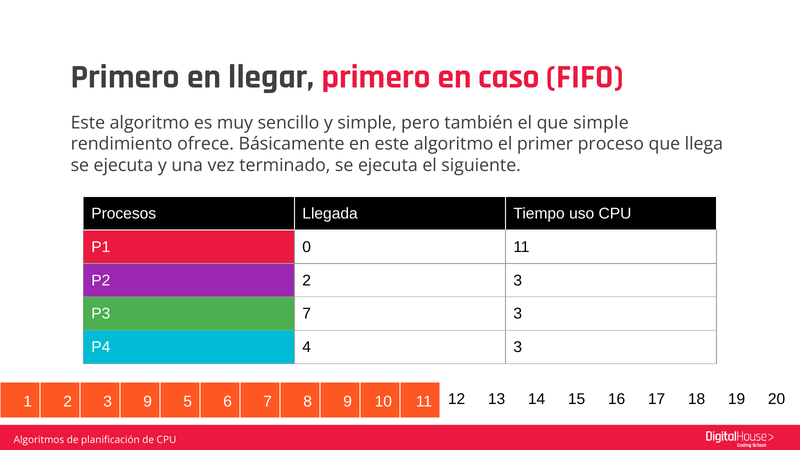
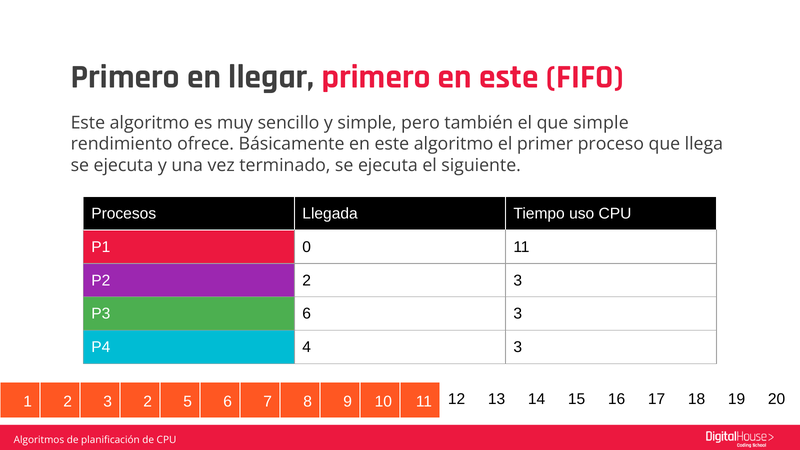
primero en caso: caso -> este
P3 7: 7 -> 6
3 9: 9 -> 2
